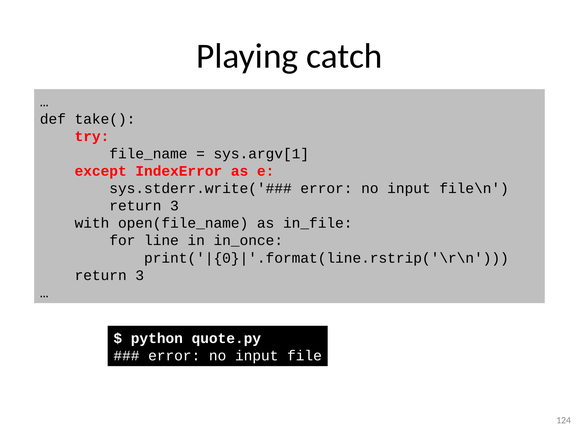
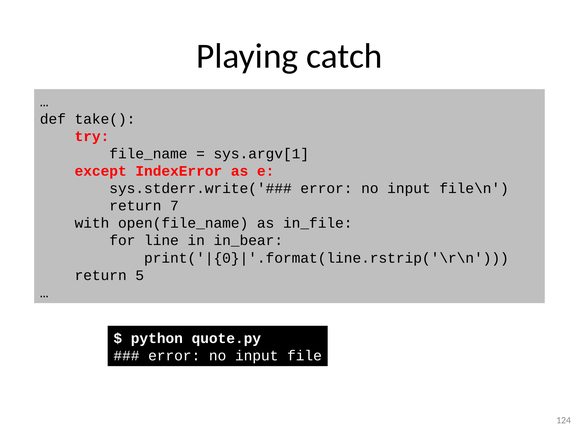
3 at (174, 206): 3 -> 7
in_once: in_once -> in_bear
3 at (140, 275): 3 -> 5
